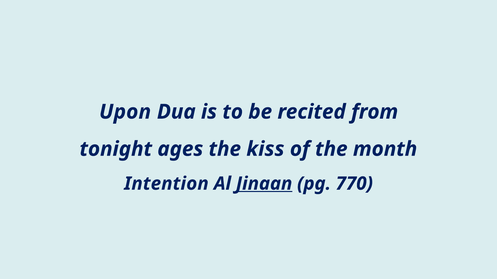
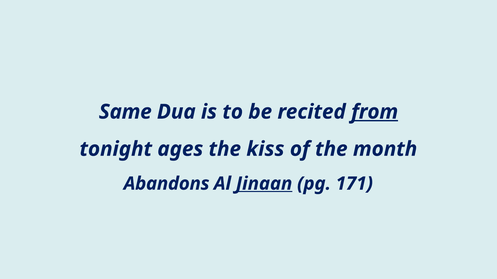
Upon: Upon -> Same
from underline: none -> present
Intention: Intention -> Abandons
770: 770 -> 171
